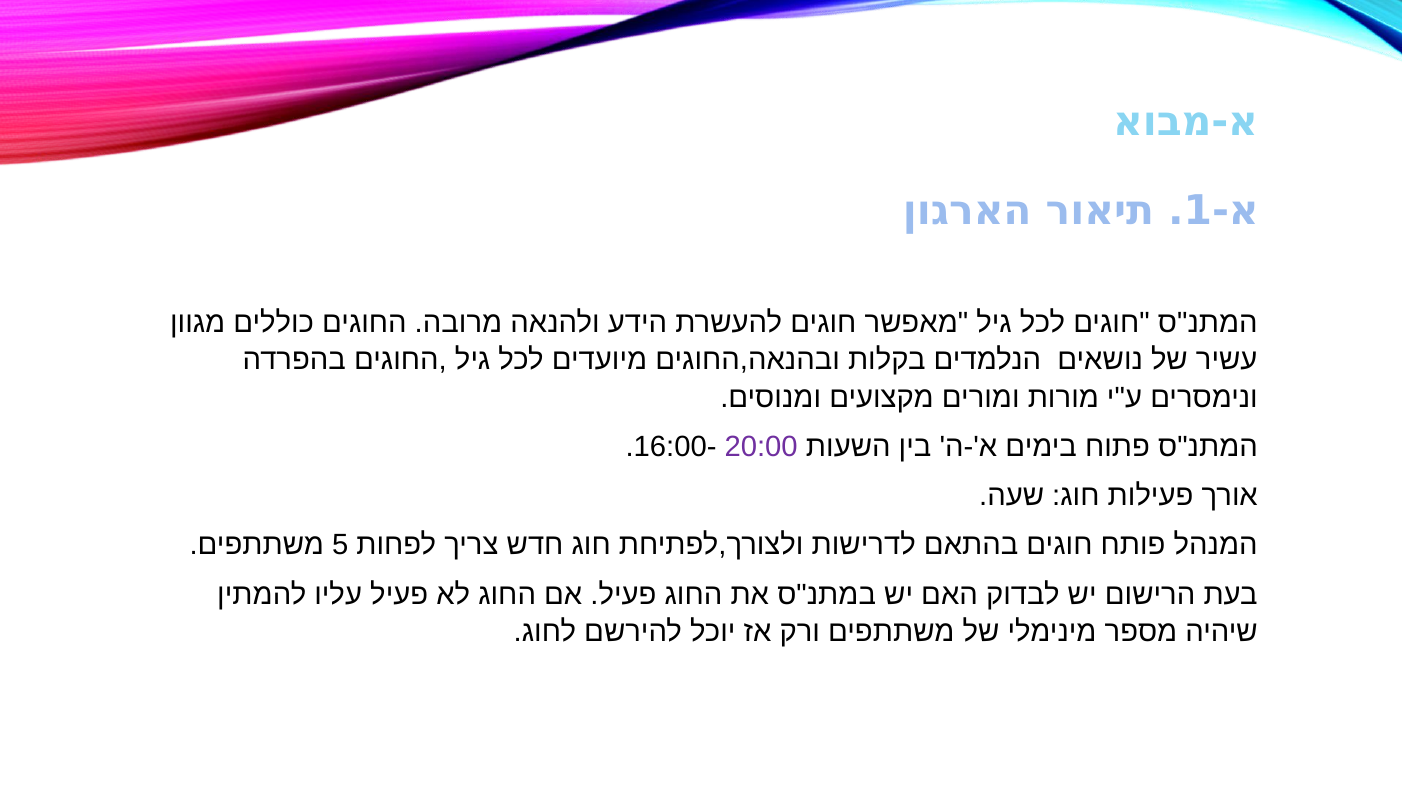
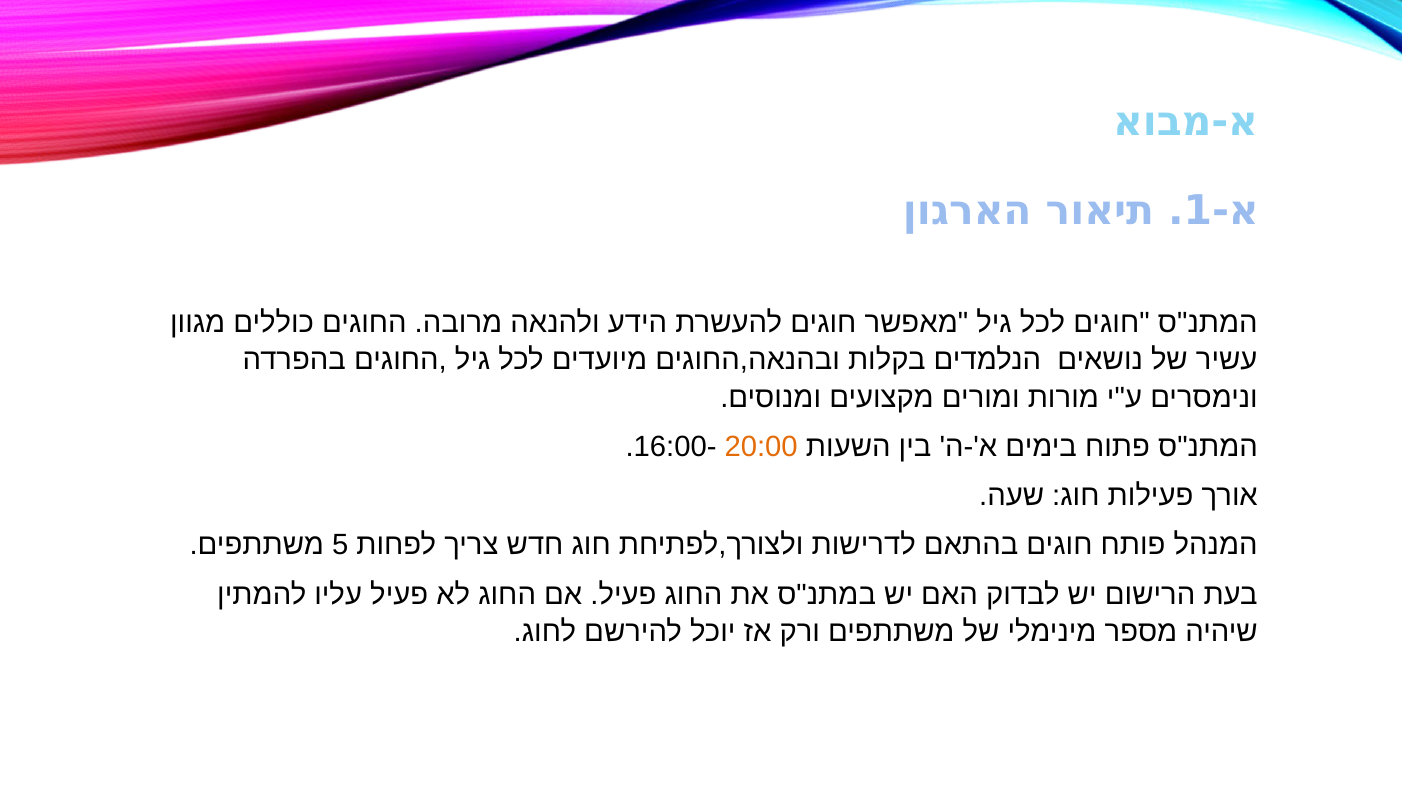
20:00 colour: purple -> orange
